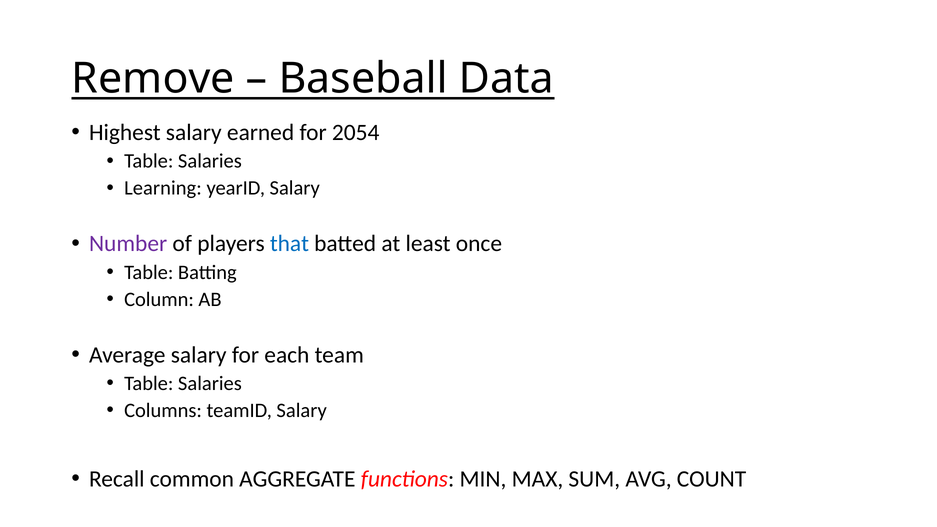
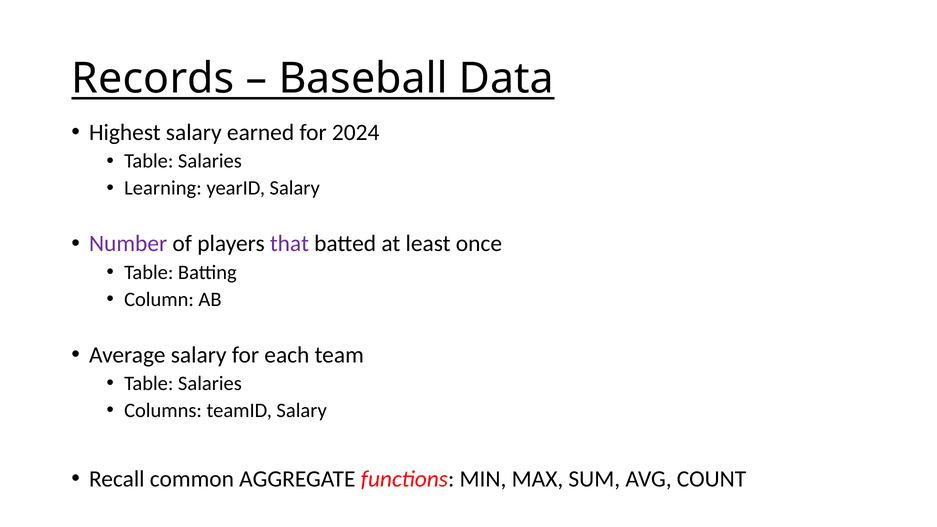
Remove: Remove -> Records
2054: 2054 -> 2024
that colour: blue -> purple
